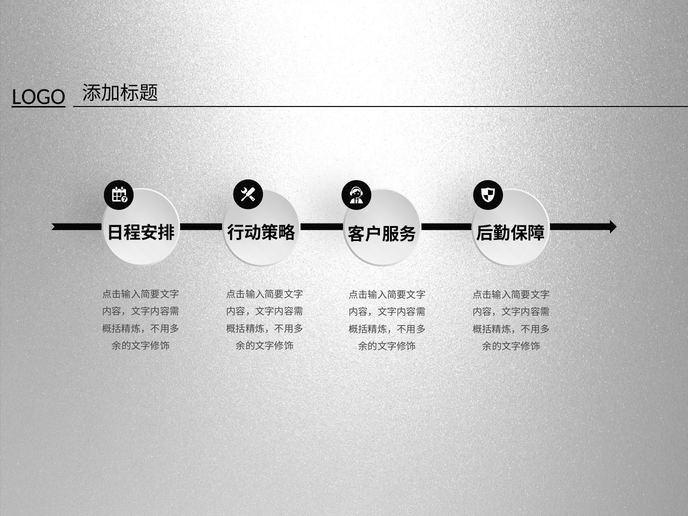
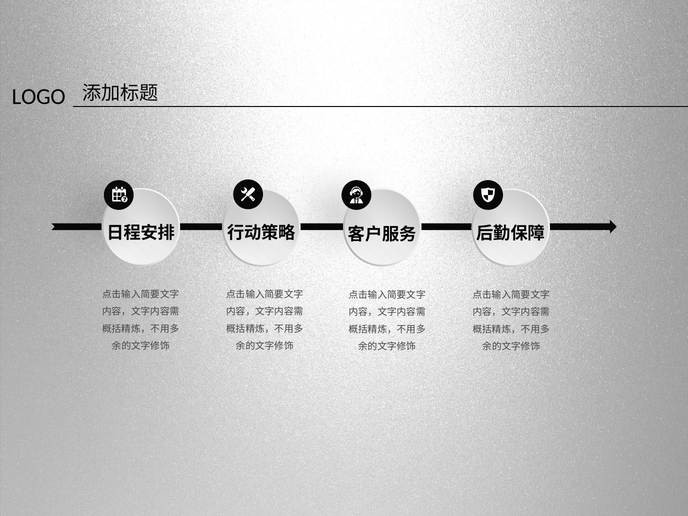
LOGO underline: present -> none
